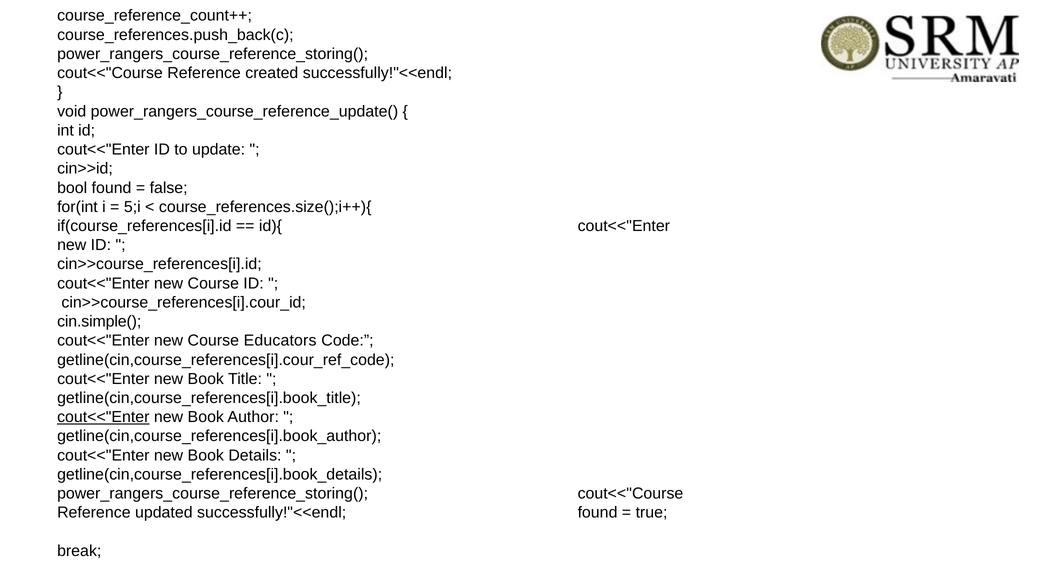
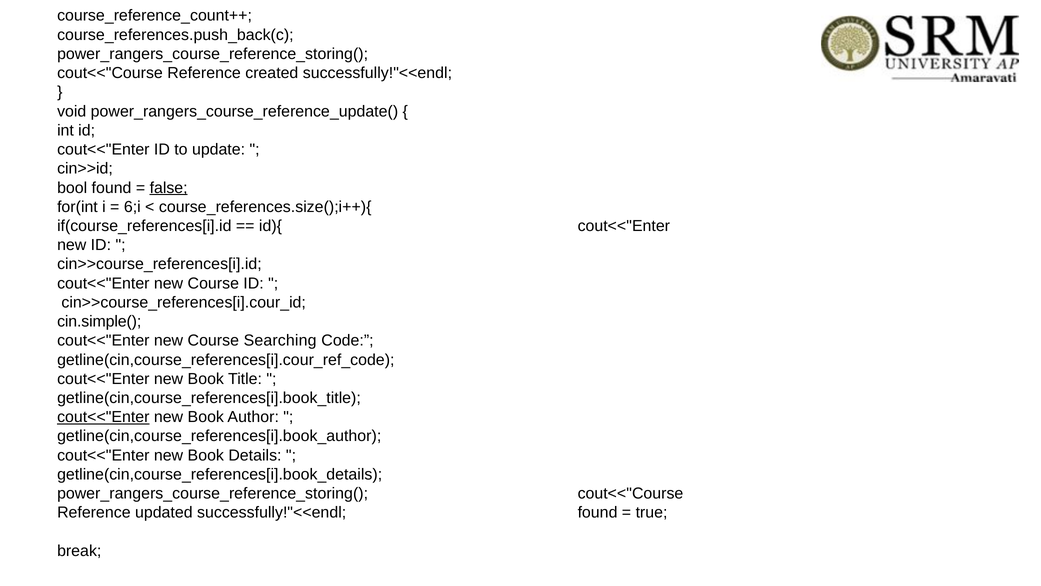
false underline: none -> present
5;i: 5;i -> 6;i
Educators: Educators -> Searching
